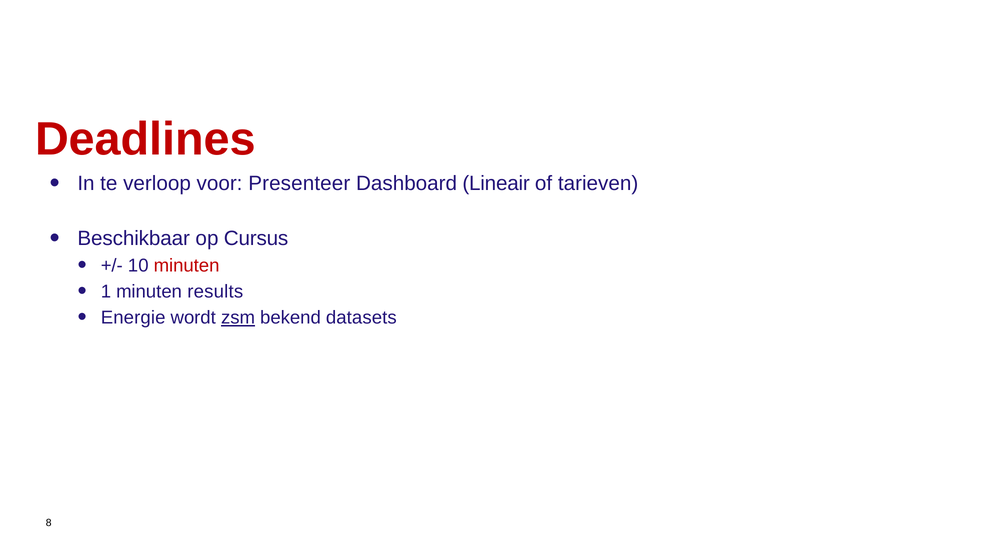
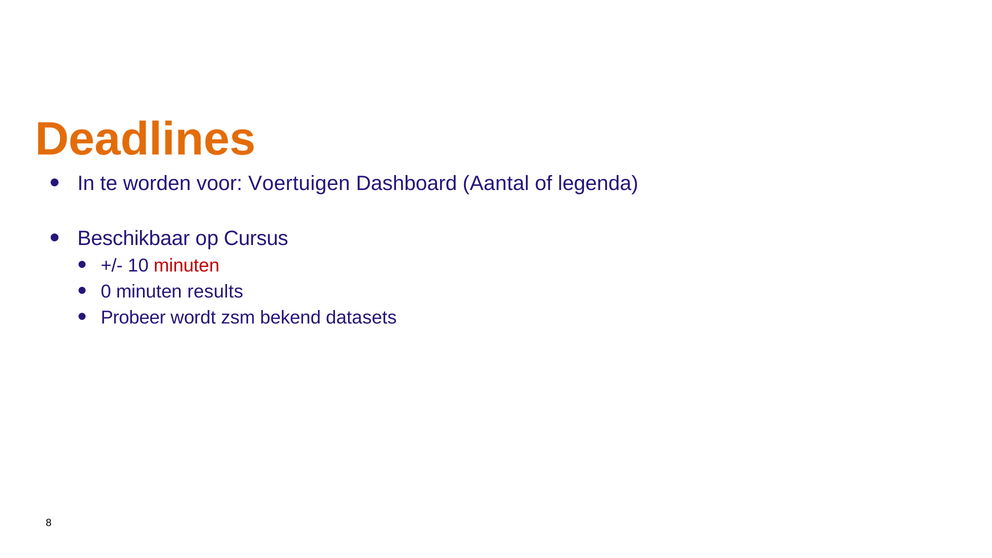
Deadlines colour: red -> orange
verloop: verloop -> worden
Presenteer: Presenteer -> Voertuigen
Lineair: Lineair -> Aantal
tarieven: tarieven -> legenda
1: 1 -> 0
Energie: Energie -> Probeer
zsm underline: present -> none
